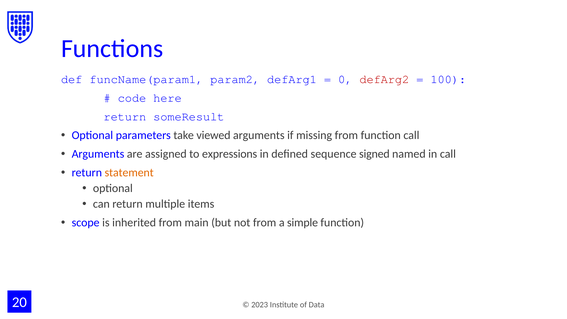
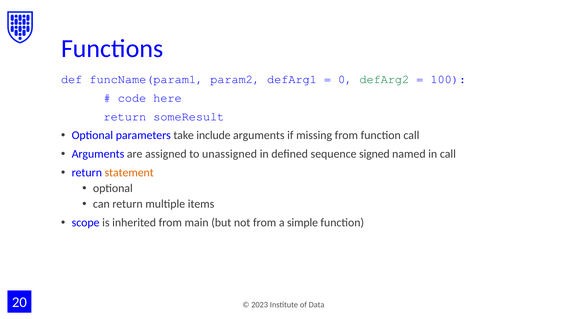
defArg2 colour: red -> green
viewed: viewed -> include
expressions: expressions -> unassigned
